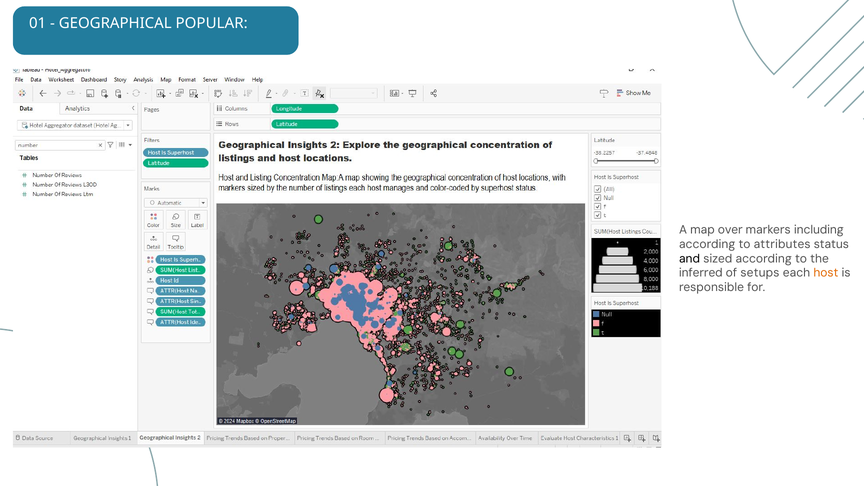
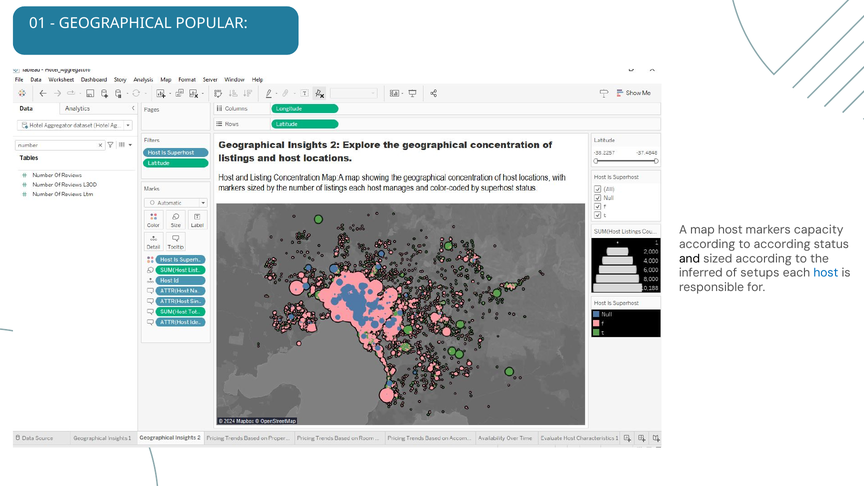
map over: over -> host
including: including -> capacity
to attributes: attributes -> according
host at (826, 273) colour: orange -> blue
